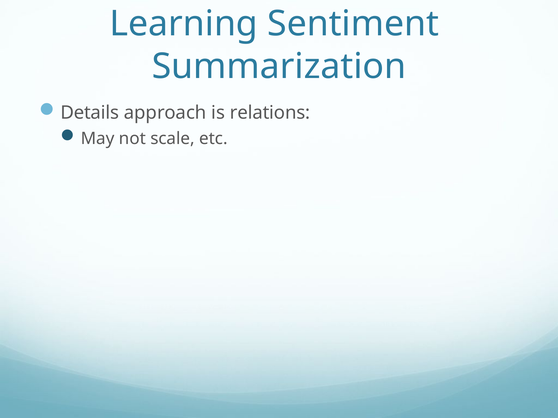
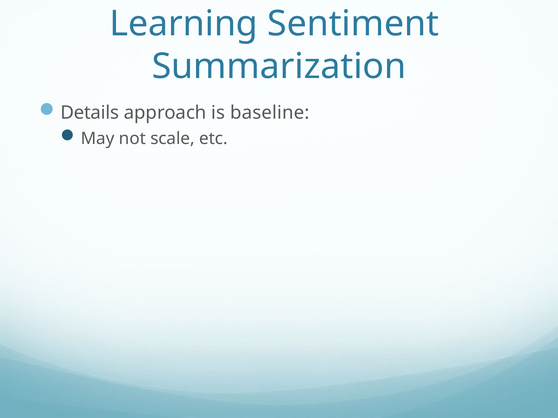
relations: relations -> baseline
